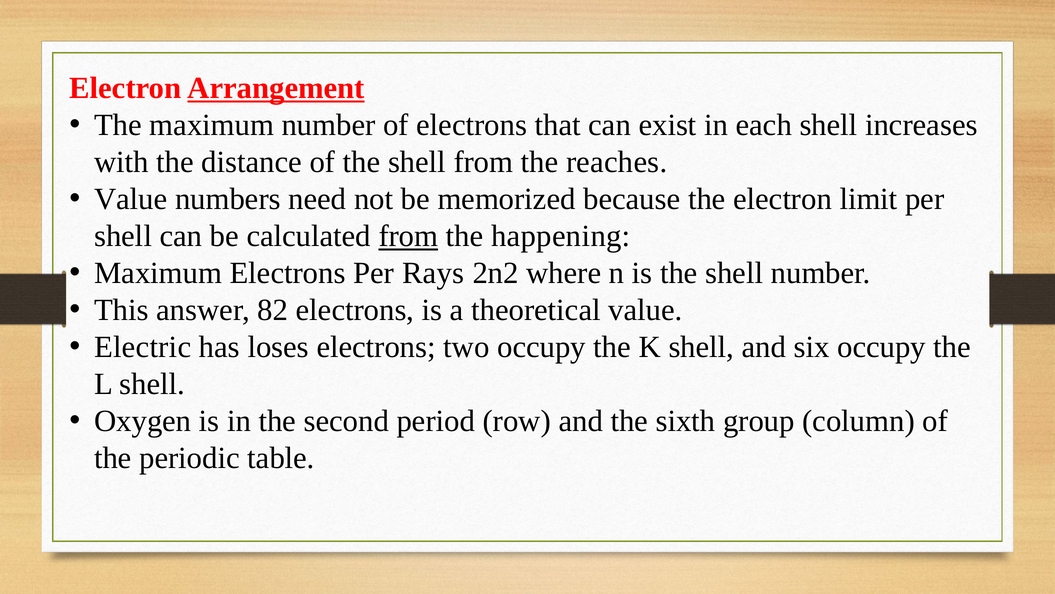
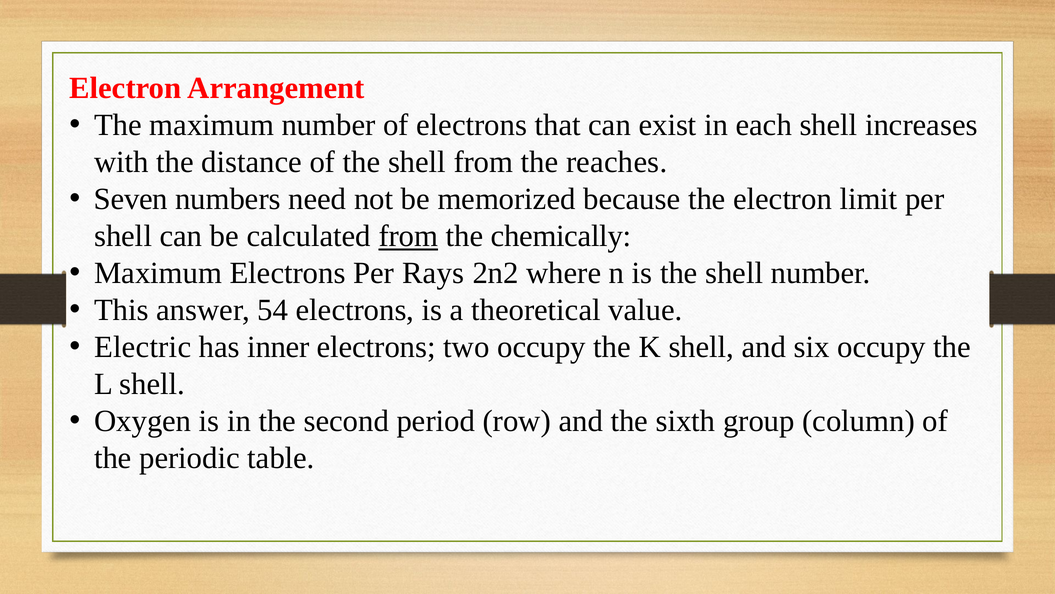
Arrangement underline: present -> none
Value at (131, 199): Value -> Seven
happening: happening -> chemically
82: 82 -> 54
loses: loses -> inner
